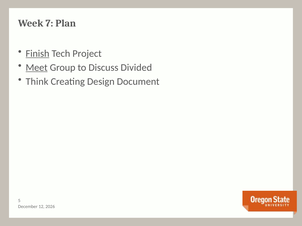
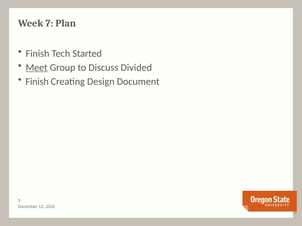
Finish at (38, 54) underline: present -> none
Project: Project -> Started
Think at (37, 82): Think -> Finish
